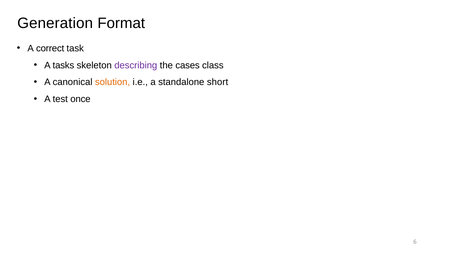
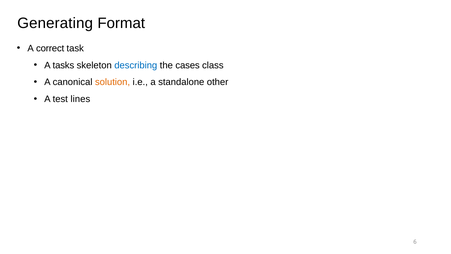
Generation: Generation -> Generating
describing colour: purple -> blue
short: short -> other
once: once -> lines
